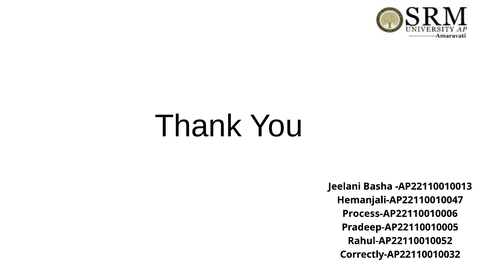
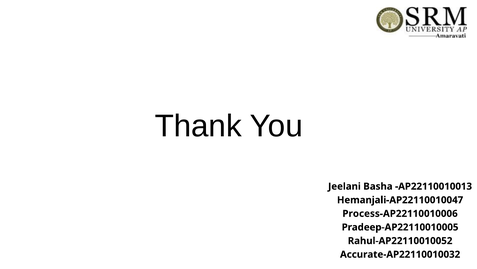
Correctly-AP22110010032: Correctly-AP22110010032 -> Accurate-AP22110010032
